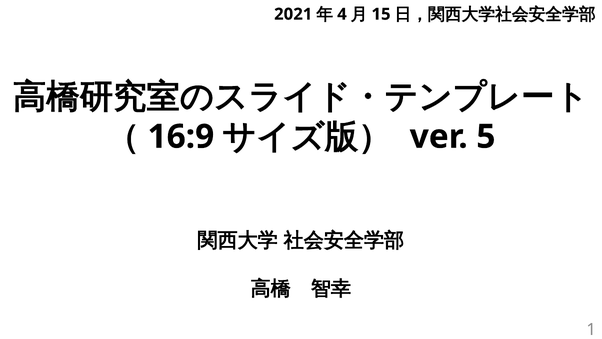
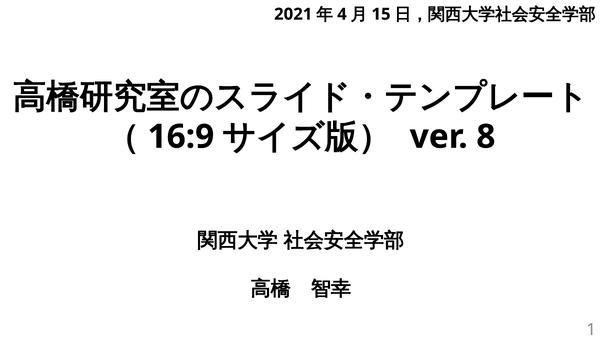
5: 5 -> 8
